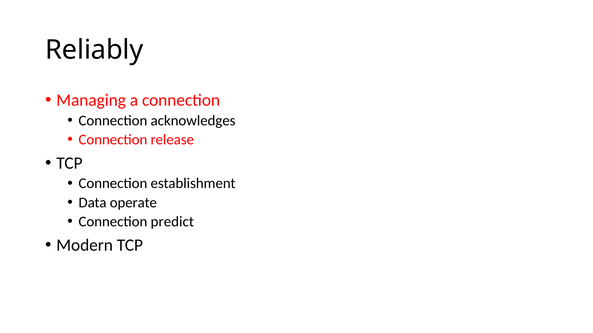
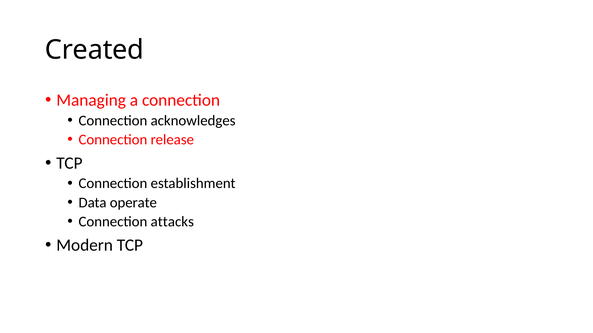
Reliably: Reliably -> Created
predict: predict -> attacks
